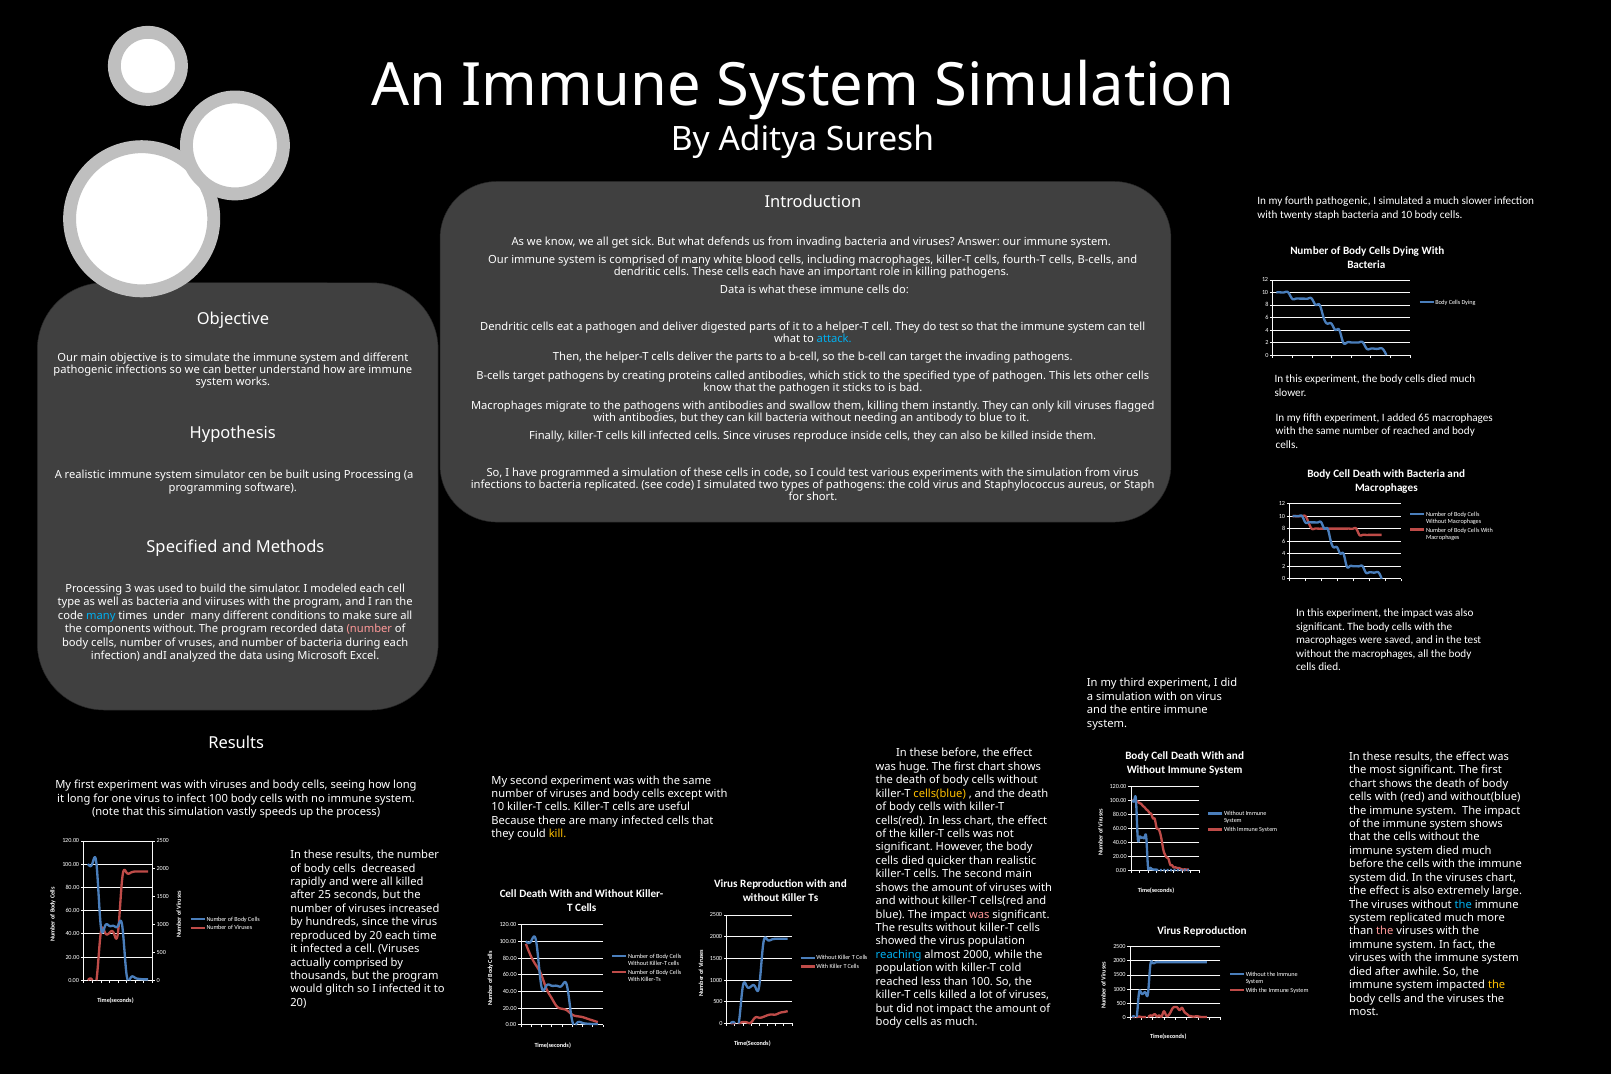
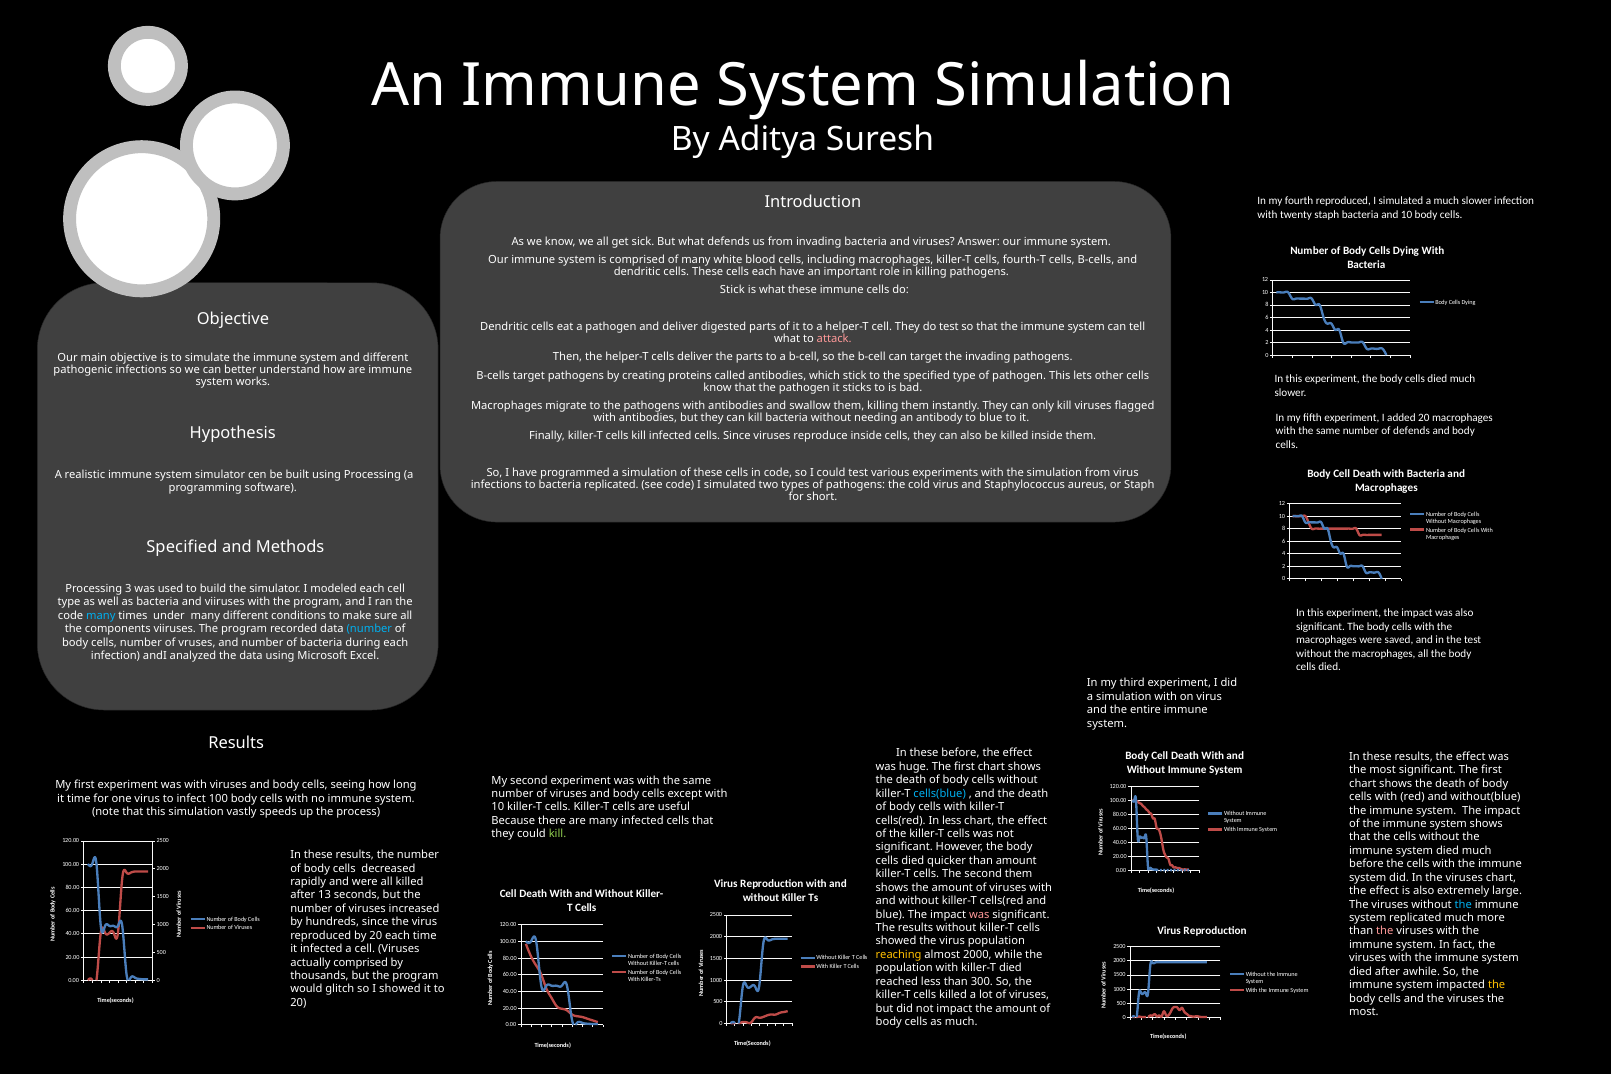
fourth pathogenic: pathogenic -> reproduced
Data at (732, 290): Data -> Stick
attack colour: light blue -> pink
added 65: 65 -> 20
of reached: reached -> defends
components without: without -> viiruses
number at (369, 629) colour: pink -> light blue
cells(blue colour: yellow -> light blue
it long: long -> time
kill at (558, 834) colour: yellow -> light green
than realistic: realistic -> amount
second main: main -> them
after 25: 25 -> 13
reaching colour: light blue -> yellow
killer-T cold: cold -> died
than 100: 100 -> 300
I infected: infected -> showed
